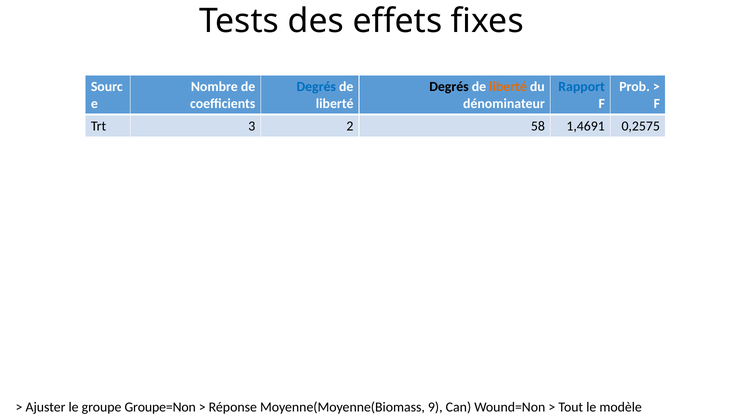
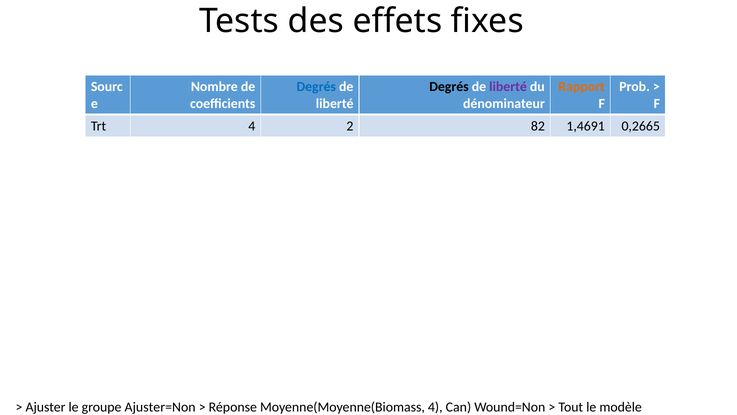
liberté at (508, 87) colour: orange -> purple
Rapport colour: blue -> orange
Trt 3: 3 -> 4
58: 58 -> 82
0,2575: 0,2575 -> 0,2665
Groupe=Non: Groupe=Non -> Ajuster=Non
Moyenne(Moyenne(Biomass 9: 9 -> 4
